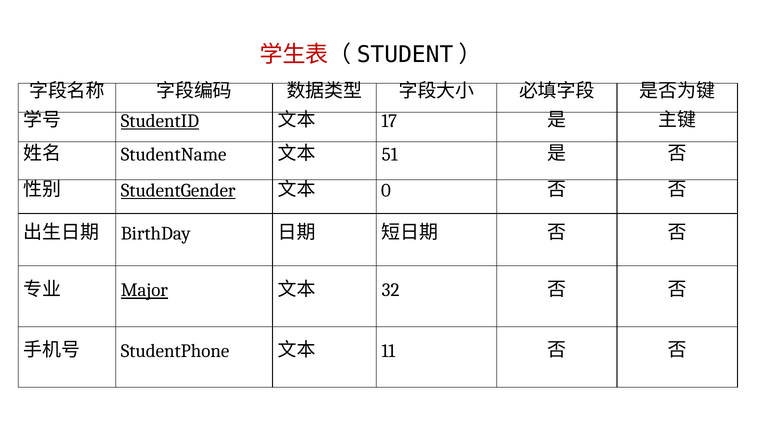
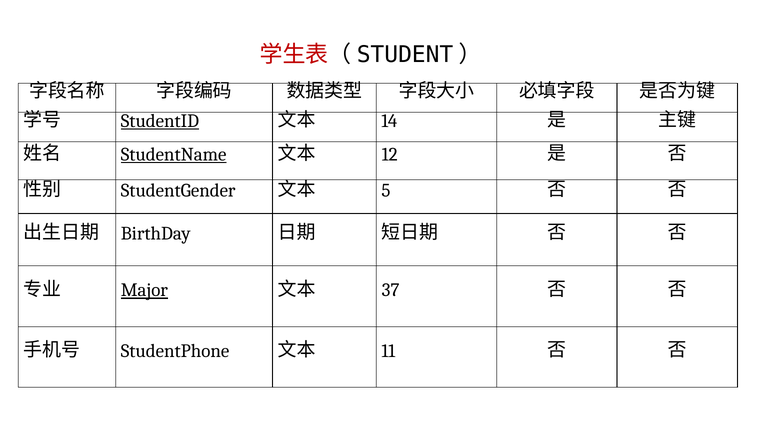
17: 17 -> 14
StudentName underline: none -> present
51: 51 -> 12
StudentGender underline: present -> none
0: 0 -> 5
32: 32 -> 37
